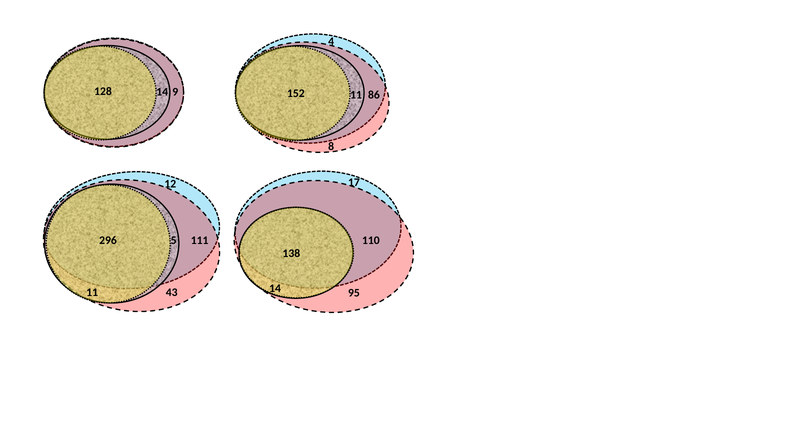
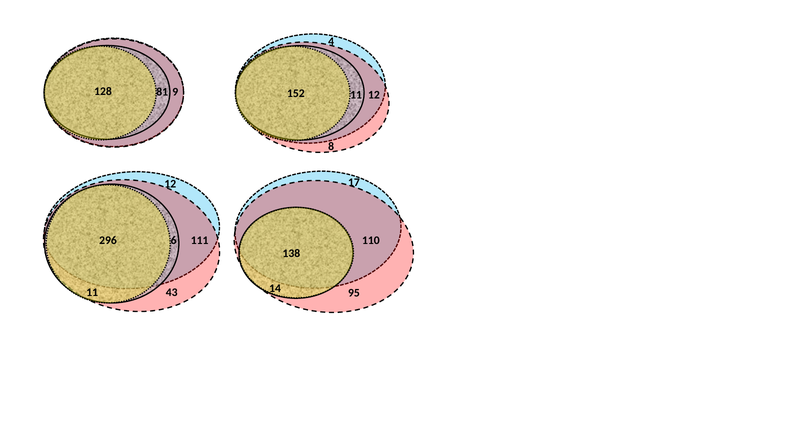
128 14: 14 -> 81
11 86: 86 -> 12
5: 5 -> 6
